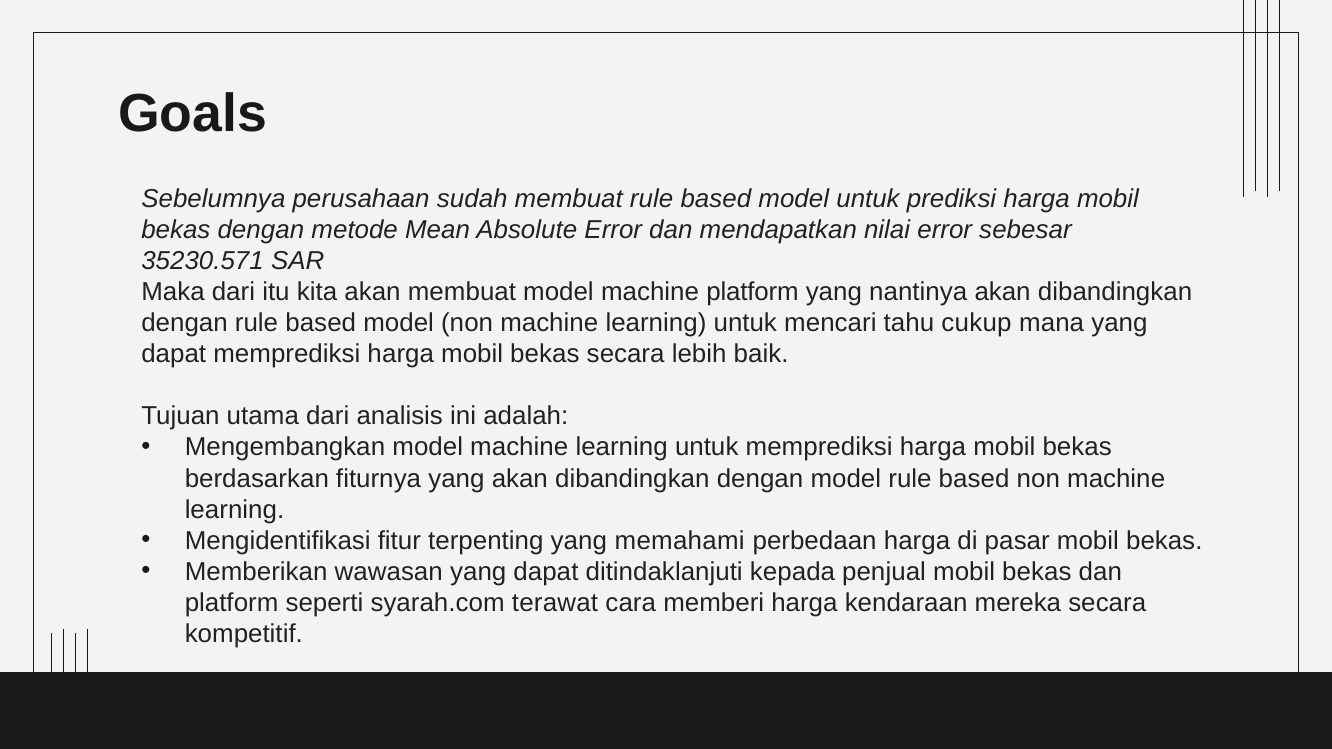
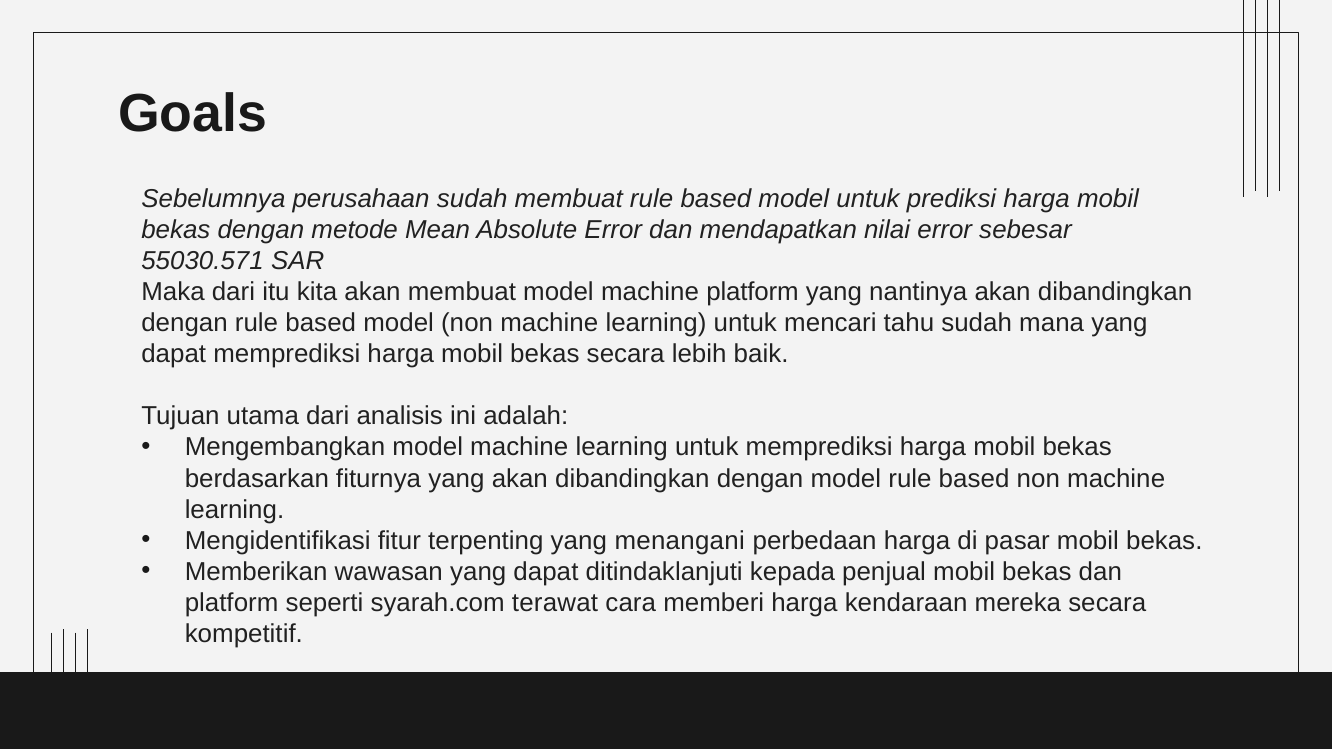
35230.571: 35230.571 -> 55030.571
tahu cukup: cukup -> sudah
memahami: memahami -> menangani
